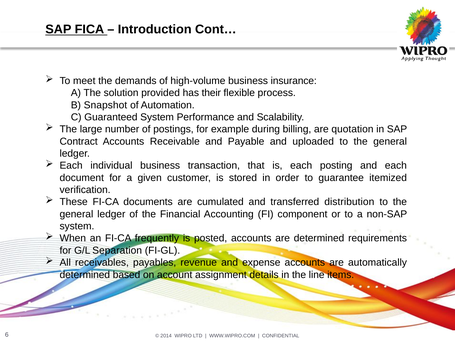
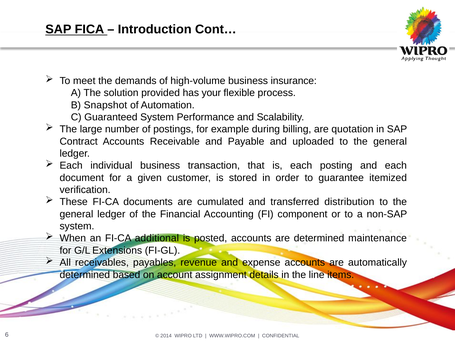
their: their -> your
frequently: frequently -> additional
requirements: requirements -> maintenance
Separation: Separation -> Extensions
